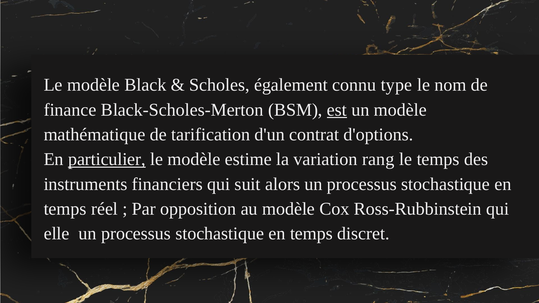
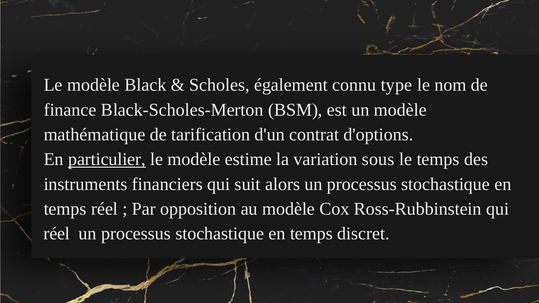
est underline: present -> none
rang: rang -> sous
elle at (57, 234): elle -> réel
